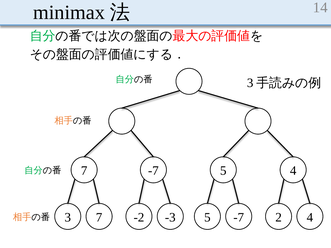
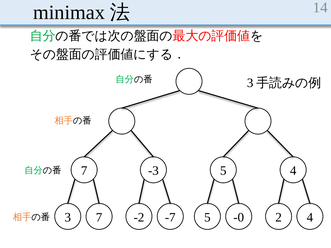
7 -7: -7 -> -3
-3: -3 -> -7
-7 at (239, 218): -7 -> -0
